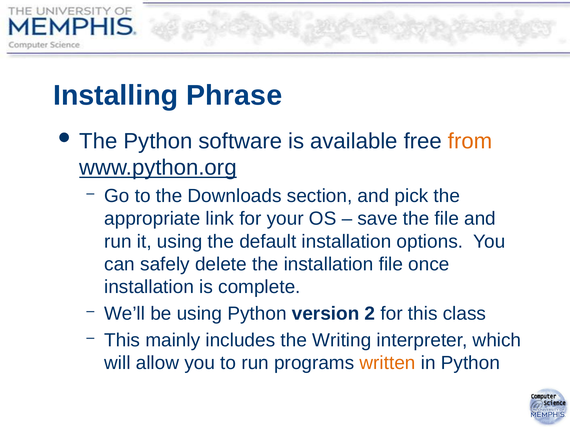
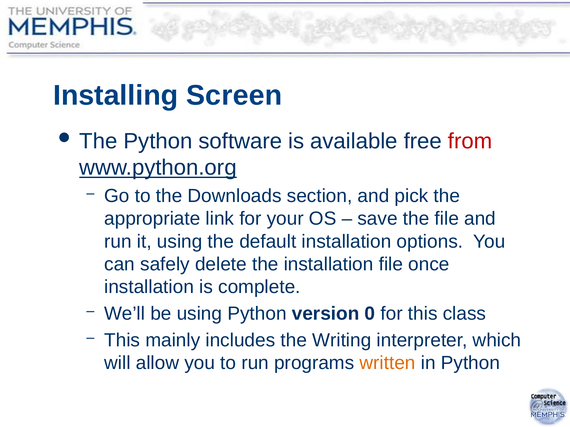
Phrase: Phrase -> Screen
from colour: orange -> red
2: 2 -> 0
